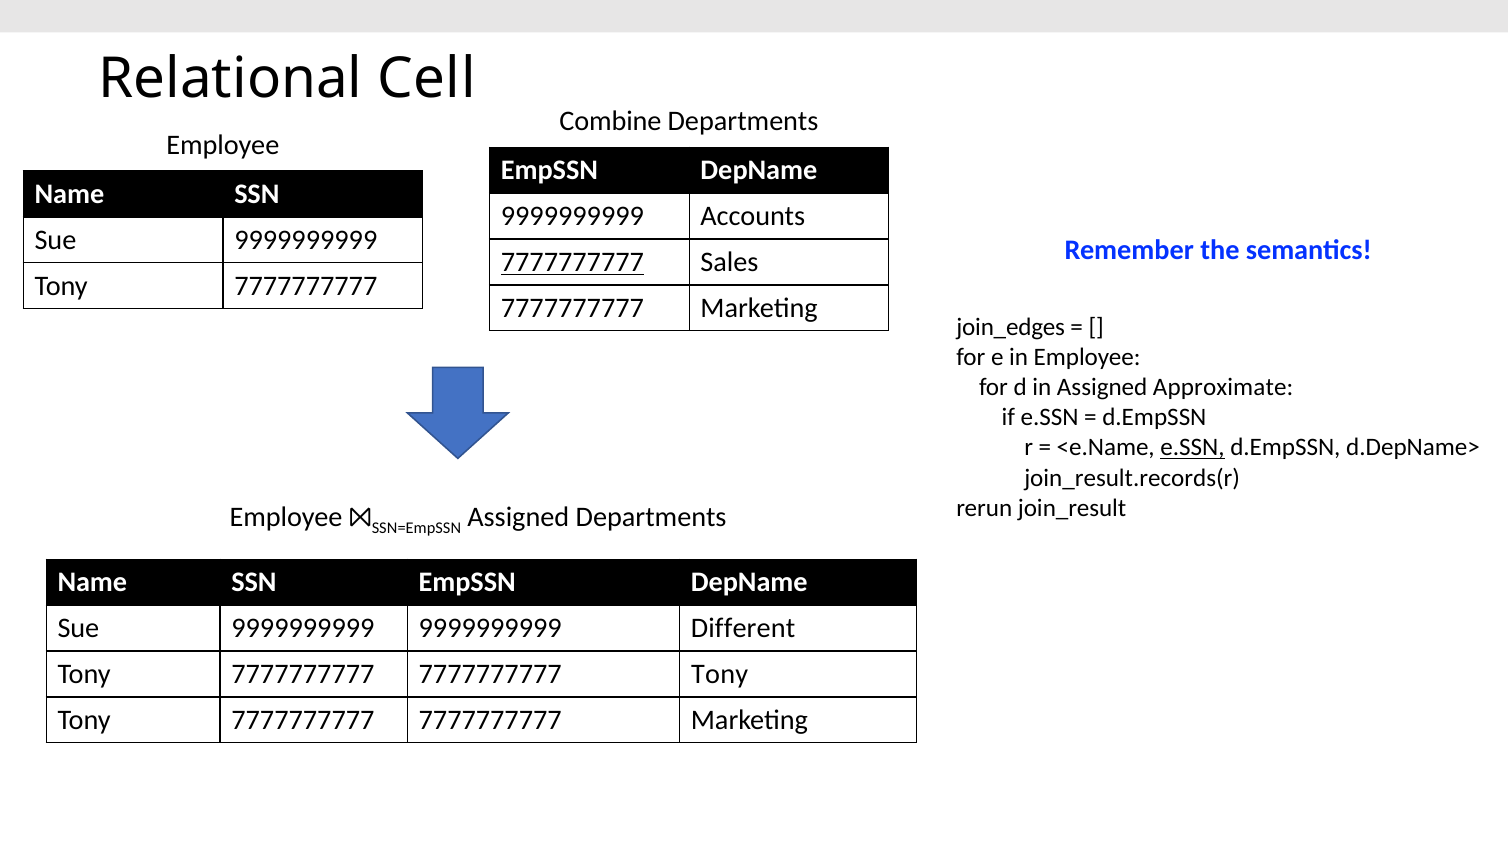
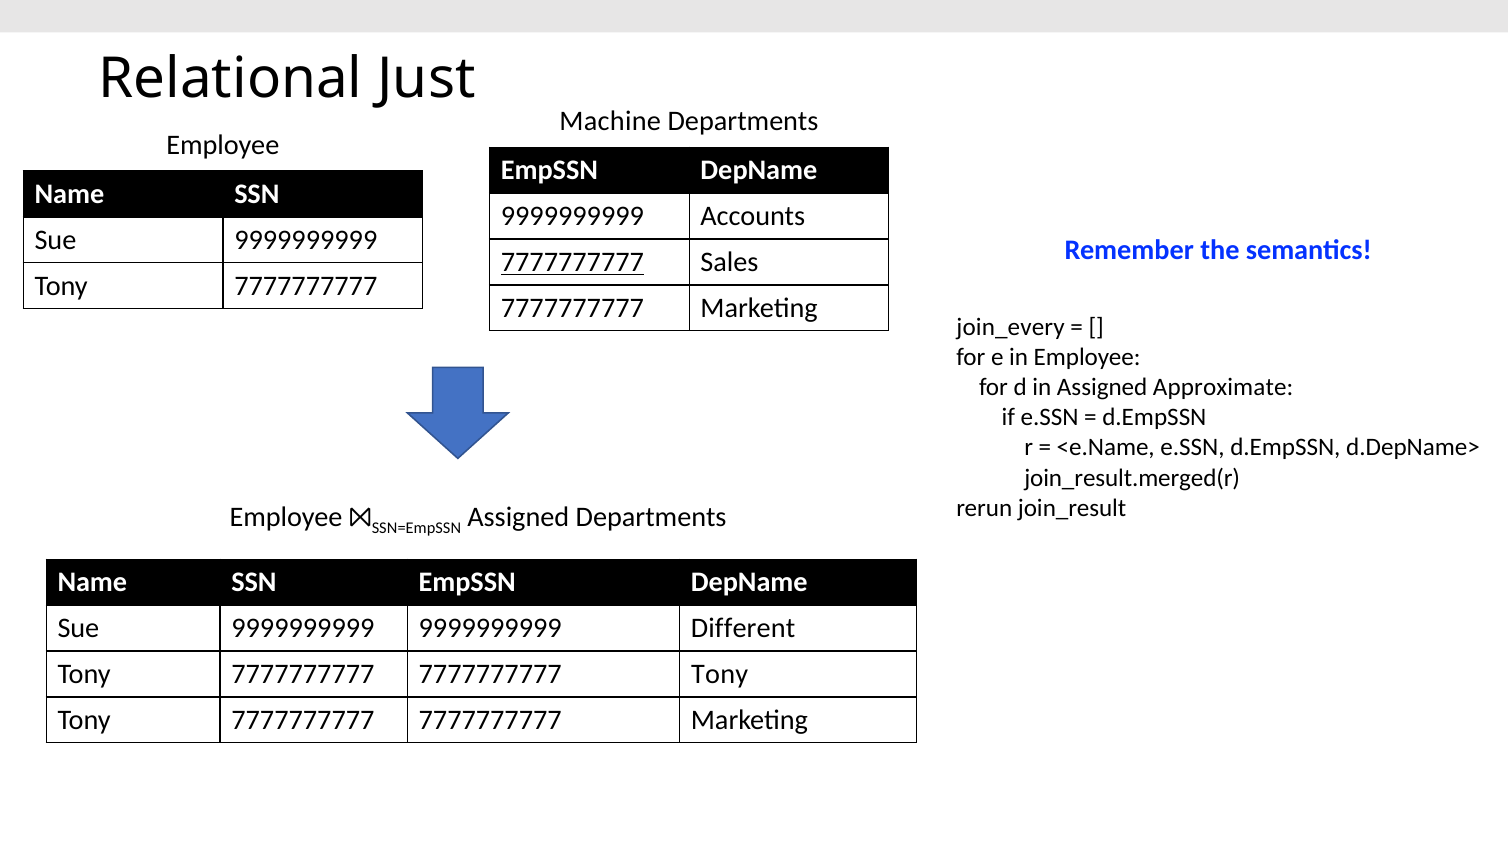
Cell: Cell -> Just
Combine: Combine -> Machine
join_edges: join_edges -> join_every
e.SSN at (1192, 448) underline: present -> none
join_result.records(r: join_result.records(r -> join_result.merged(r
